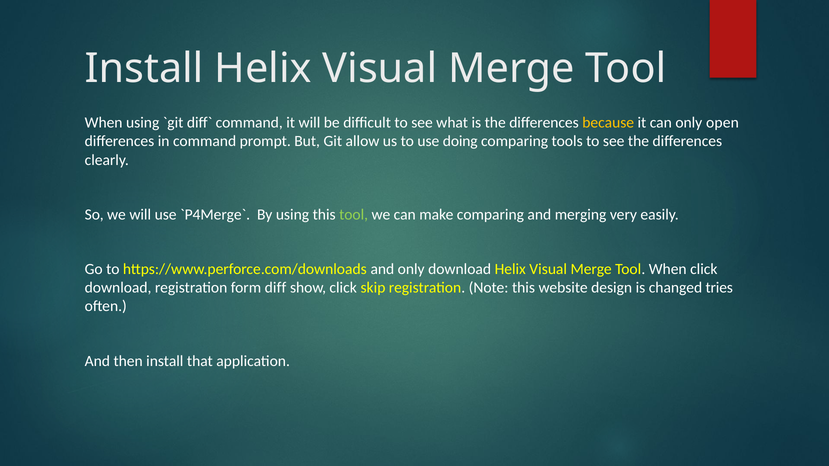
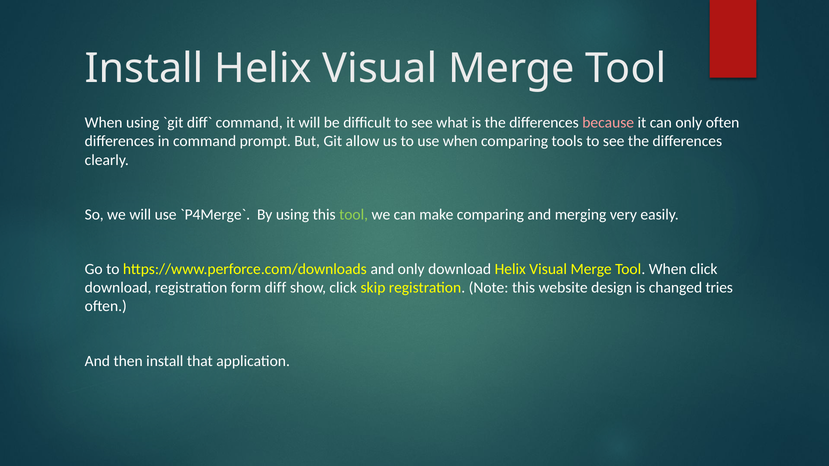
because colour: yellow -> pink
only open: open -> often
use doing: doing -> when
